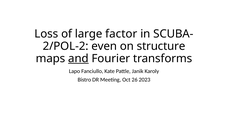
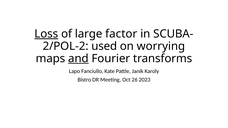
Loss underline: none -> present
even: even -> used
structure: structure -> worrying
